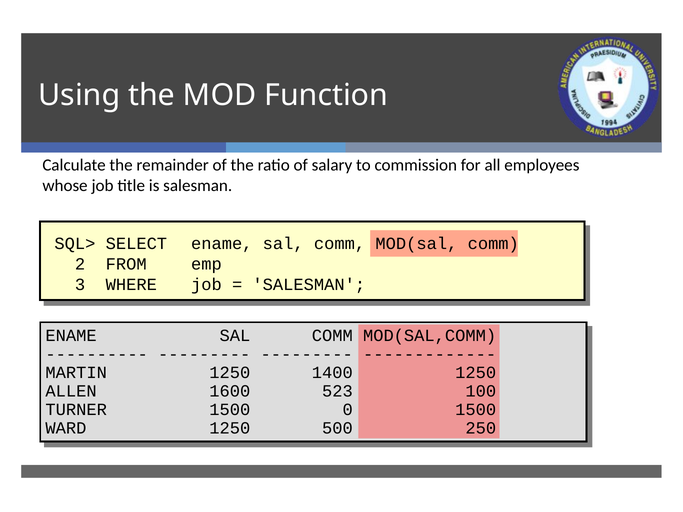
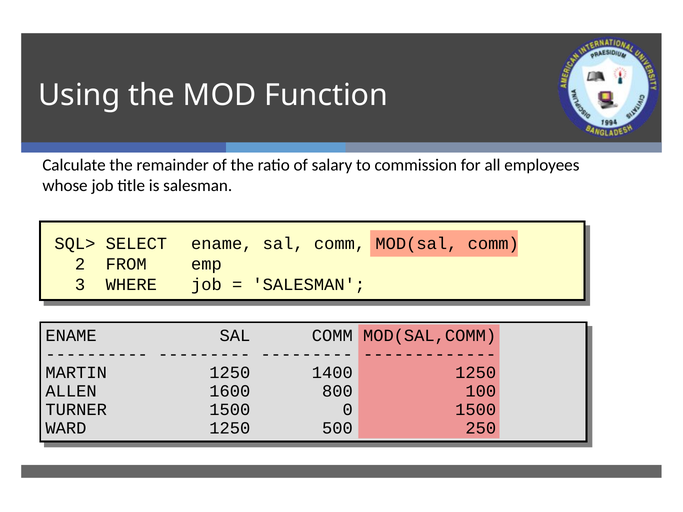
523: 523 -> 800
